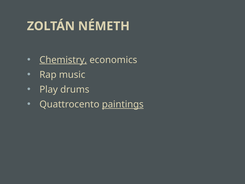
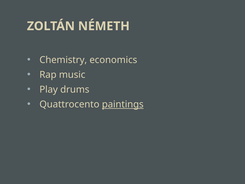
Chemistry underline: present -> none
